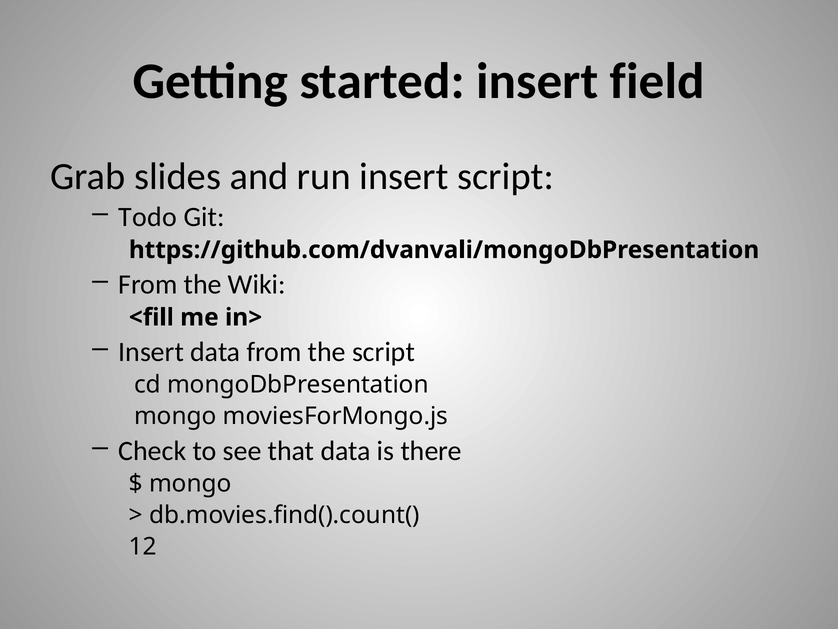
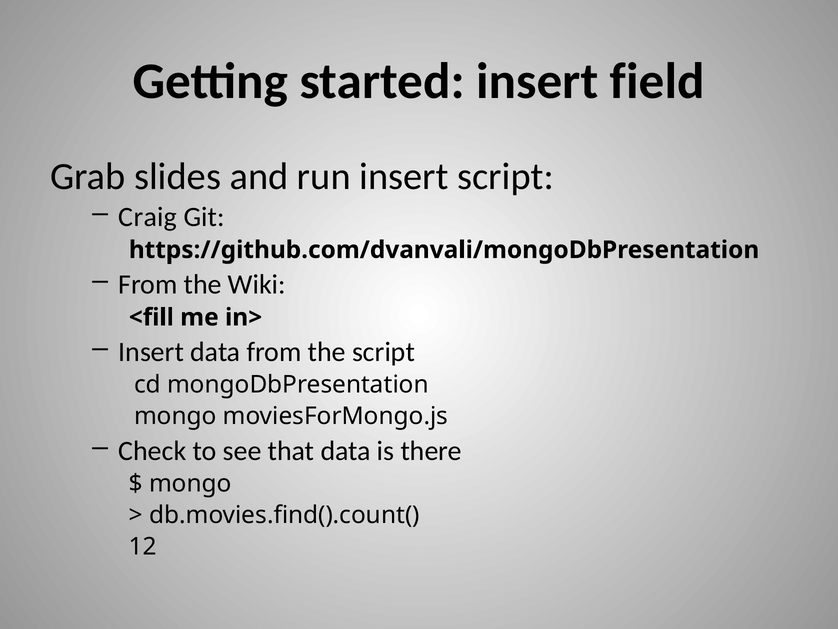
Todo: Todo -> Craig
